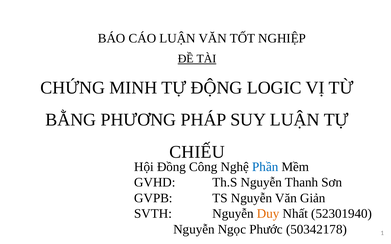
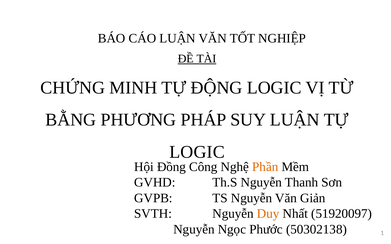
CHIẾU at (197, 152): CHIẾU -> LOGIC
Phần colour: blue -> orange
52301940: 52301940 -> 51920097
50342178: 50342178 -> 50302138
